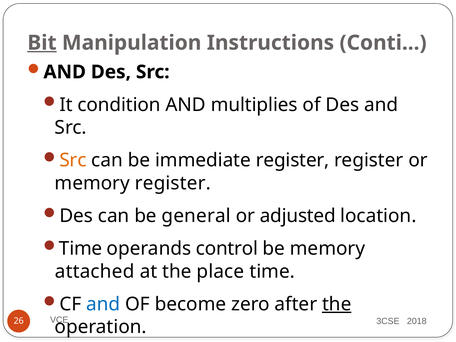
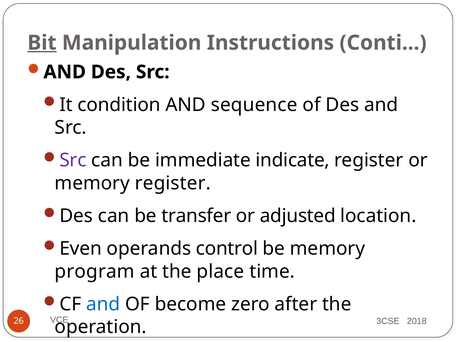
multiplies: multiplies -> sequence
Src at (73, 160) colour: orange -> purple
immediate register: register -> indicate
general: general -> transfer
Time at (81, 249): Time -> Even
attached: attached -> program
the at (337, 304) underline: present -> none
